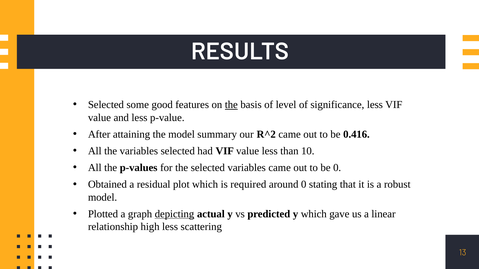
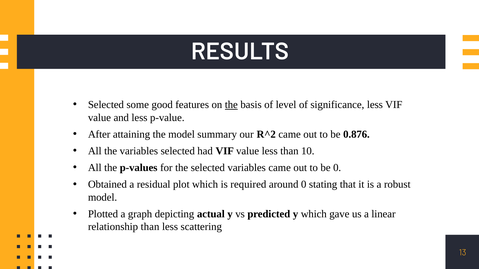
0.416: 0.416 -> 0.876
depicting underline: present -> none
relationship high: high -> than
